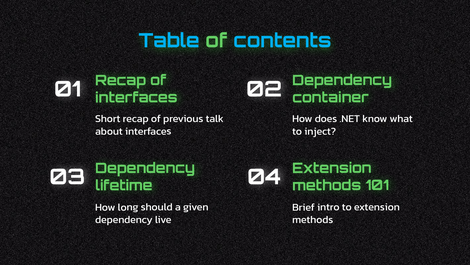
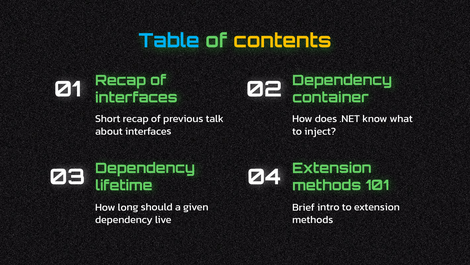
contents colour: light blue -> yellow
